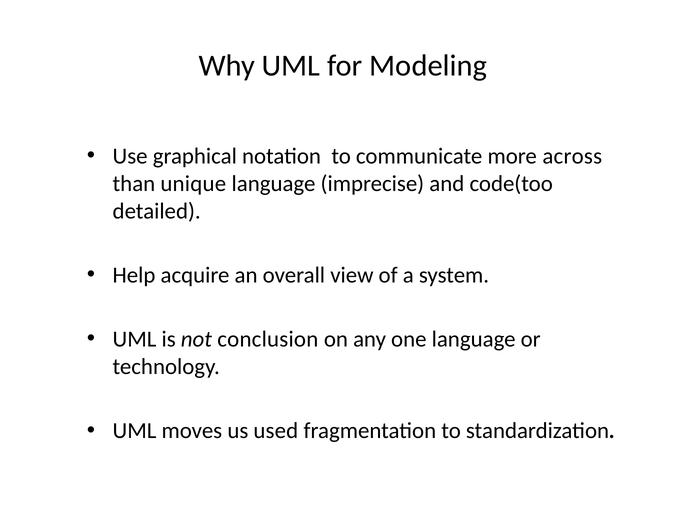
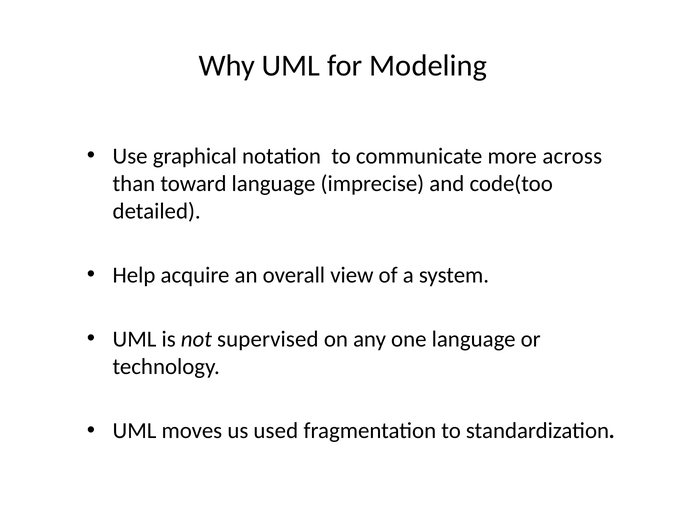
unique: unique -> toward
conclusion: conclusion -> supervised
